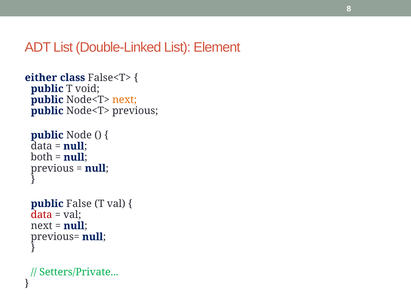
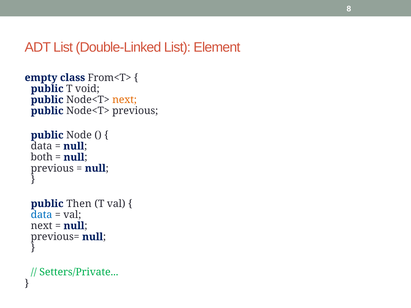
either: either -> empty
False<T>: False<T> -> From<T>
False: False -> Then
data at (42, 215) colour: red -> blue
